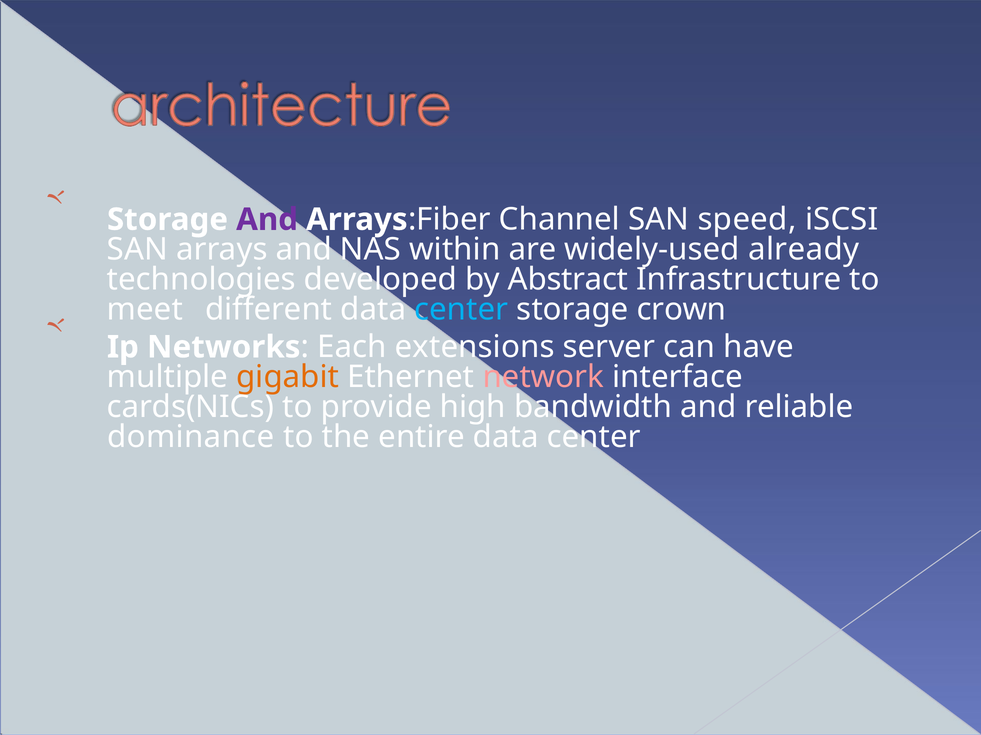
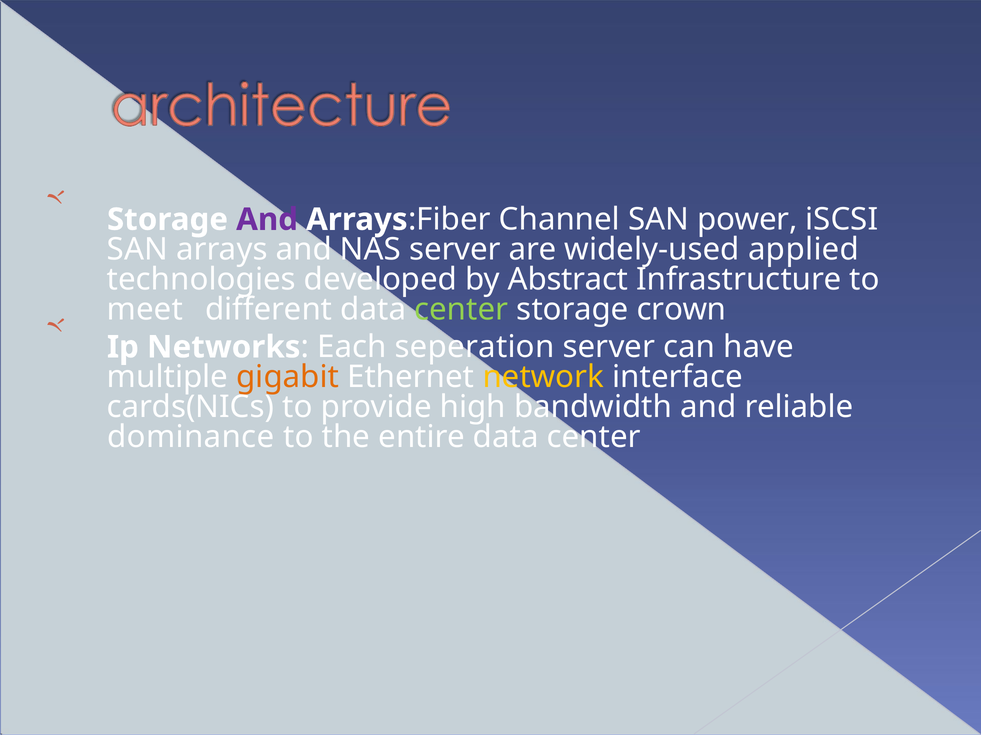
speed: speed -> power
NAS within: within -> server
already: already -> applied
center at (461, 310) colour: light blue -> light green
extensions: extensions -> seperation
network colour: pink -> yellow
